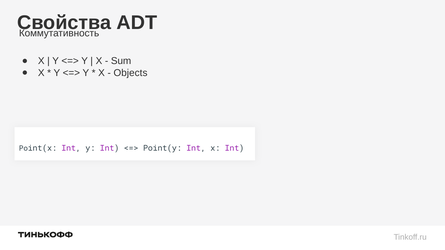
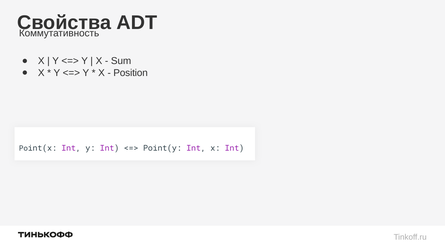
Objects: Objects -> Position
